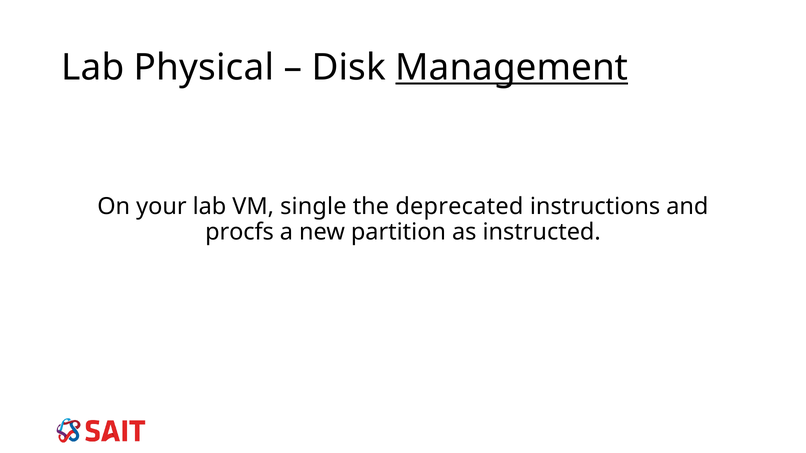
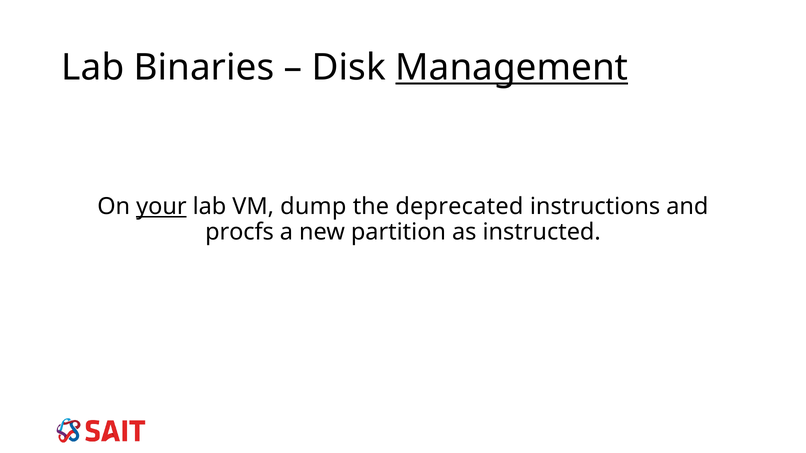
Physical: Physical -> Binaries
your underline: none -> present
single: single -> dump
